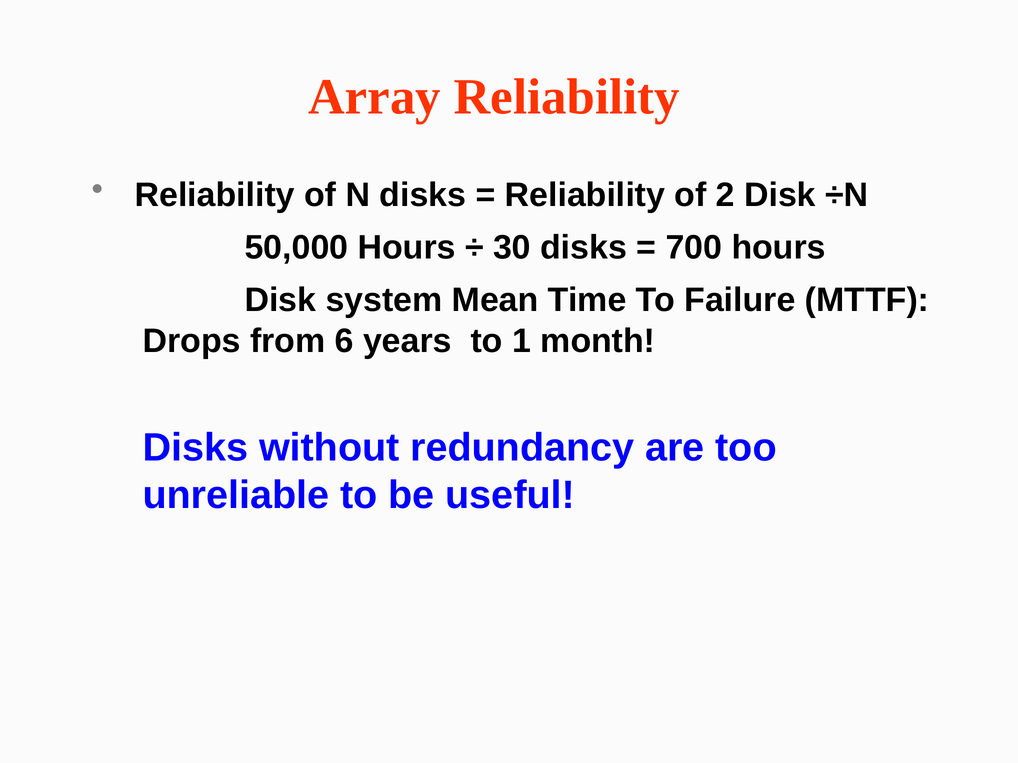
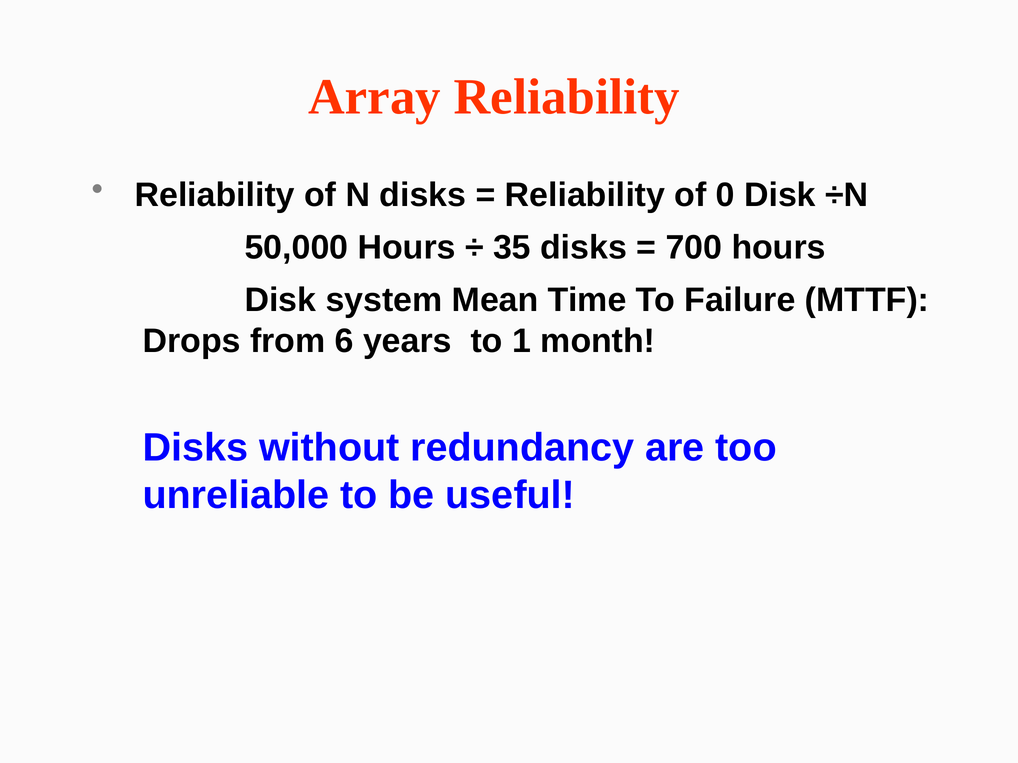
2: 2 -> 0
30: 30 -> 35
